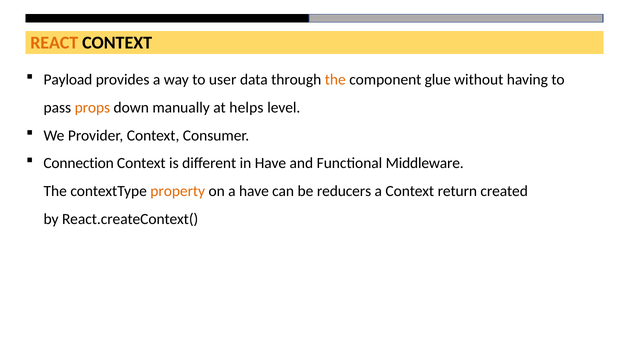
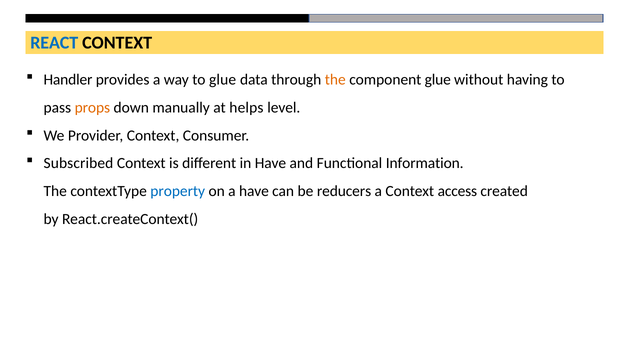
REACT colour: orange -> blue
Payload: Payload -> Handler
to user: user -> glue
Connection: Connection -> Subscribed
Middleware: Middleware -> Information
property colour: orange -> blue
return: return -> access
